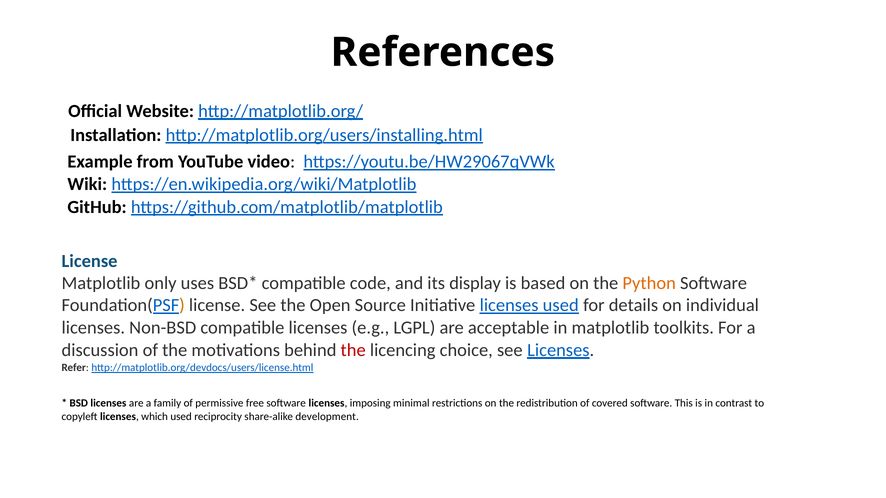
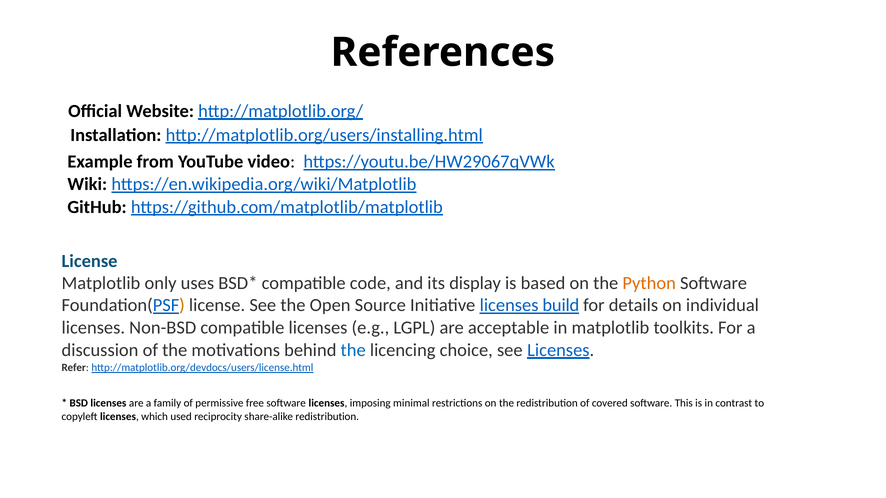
licenses used: used -> build
the at (353, 350) colour: red -> blue
share-alike development: development -> redistribution
